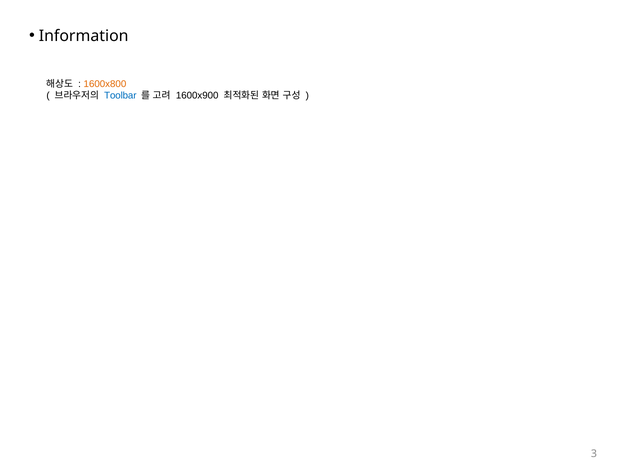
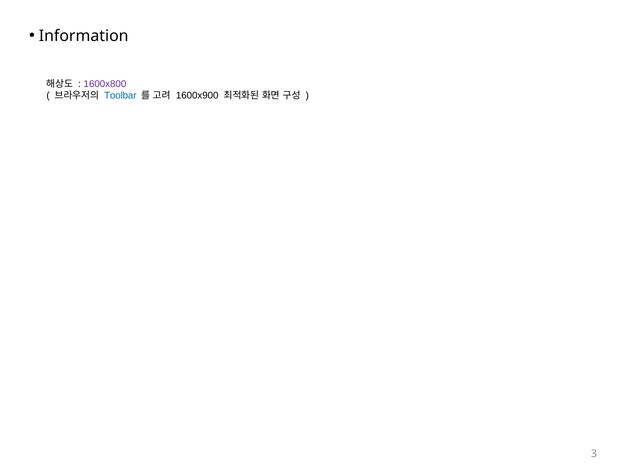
1600x800 colour: orange -> purple
